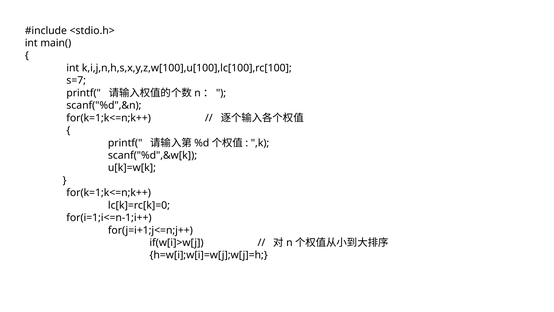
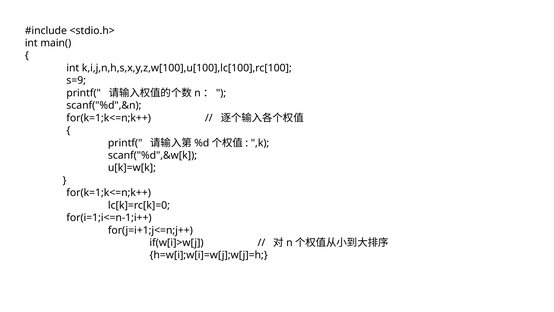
s=7: s=7 -> s=9
